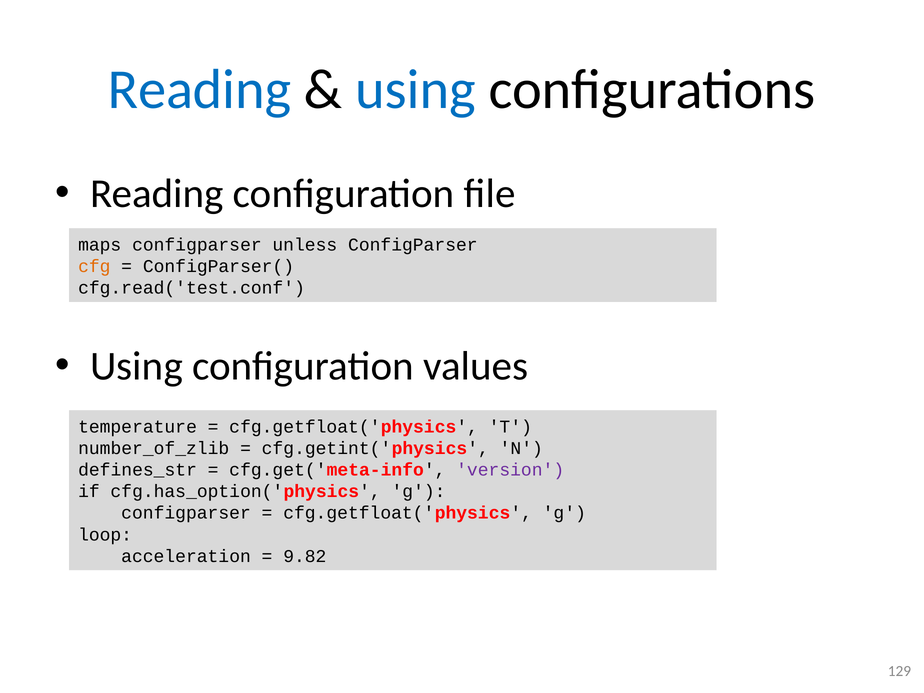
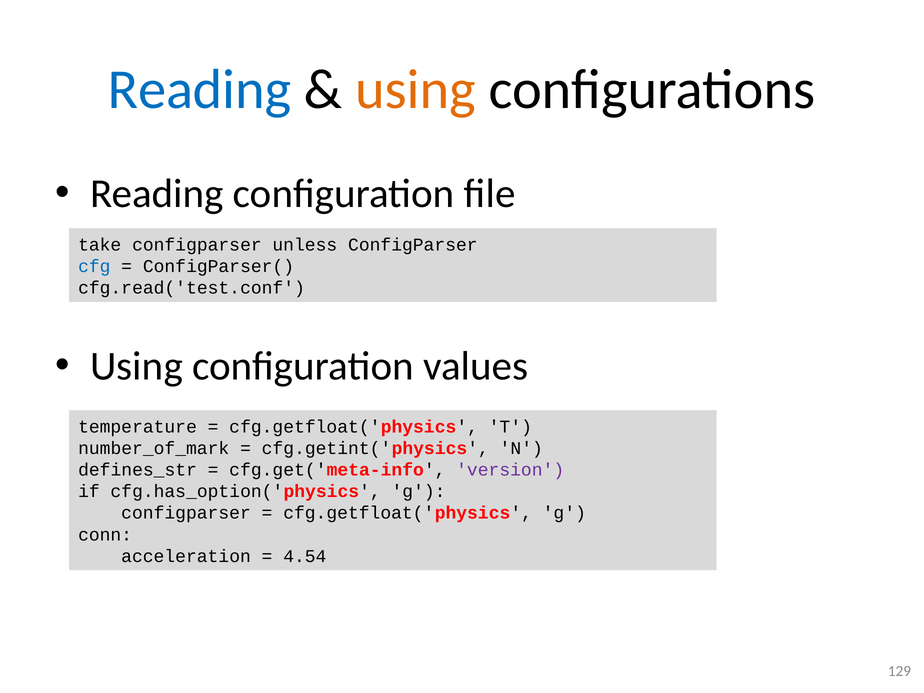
using at (416, 89) colour: blue -> orange
maps: maps -> take
cfg colour: orange -> blue
number_of_zlib: number_of_zlib -> number_of_mark
loop: loop -> conn
9.82: 9.82 -> 4.54
